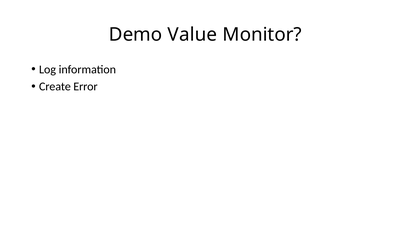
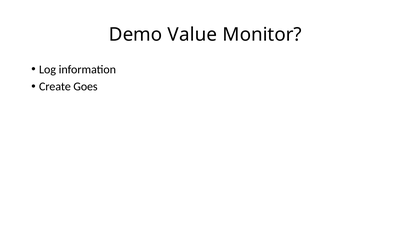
Error: Error -> Goes
